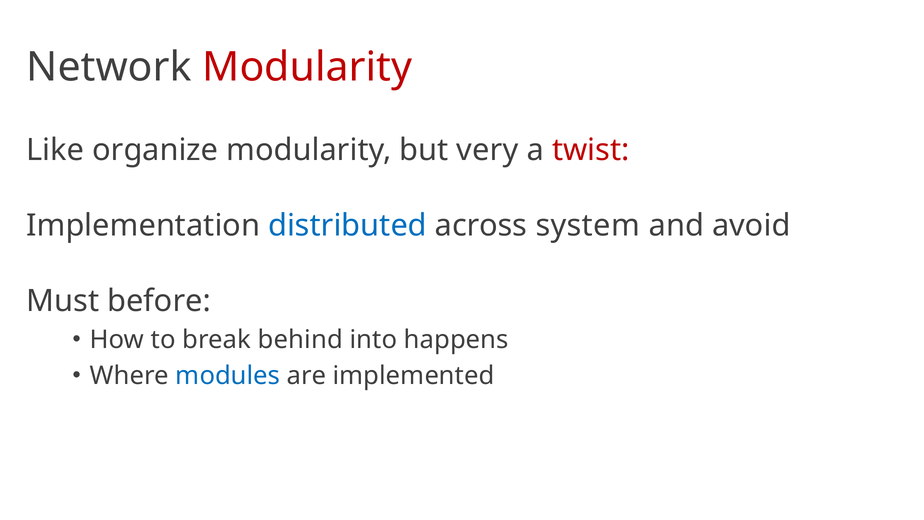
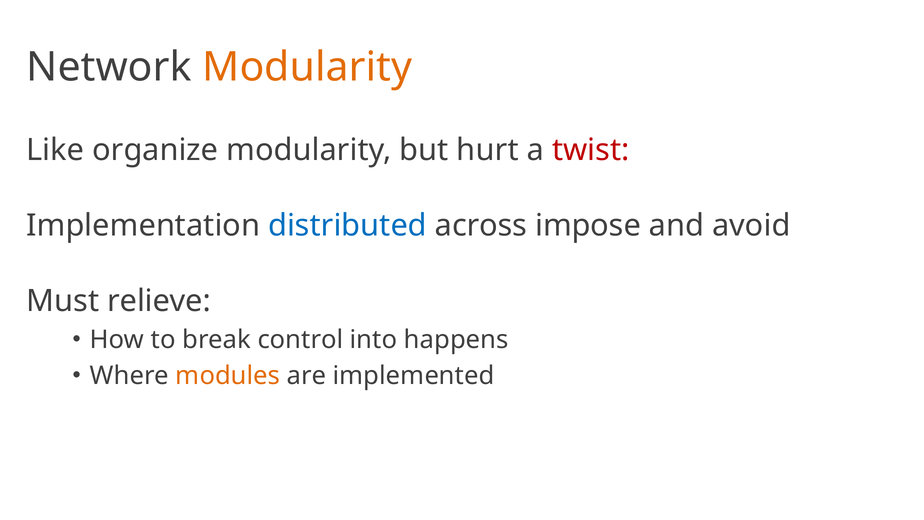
Modularity at (307, 67) colour: red -> orange
very: very -> hurt
system: system -> impose
before: before -> relieve
behind: behind -> control
modules colour: blue -> orange
